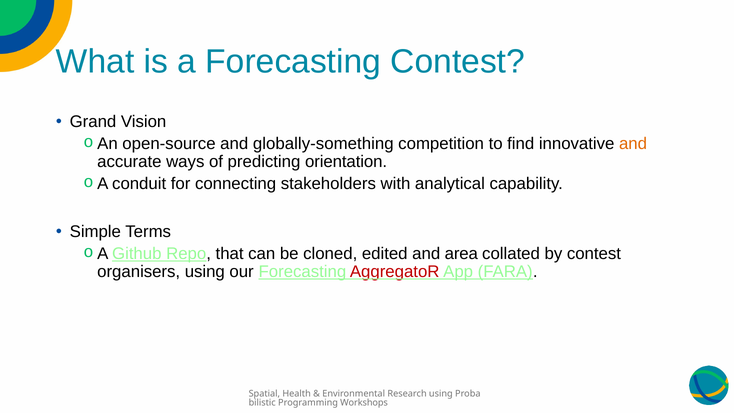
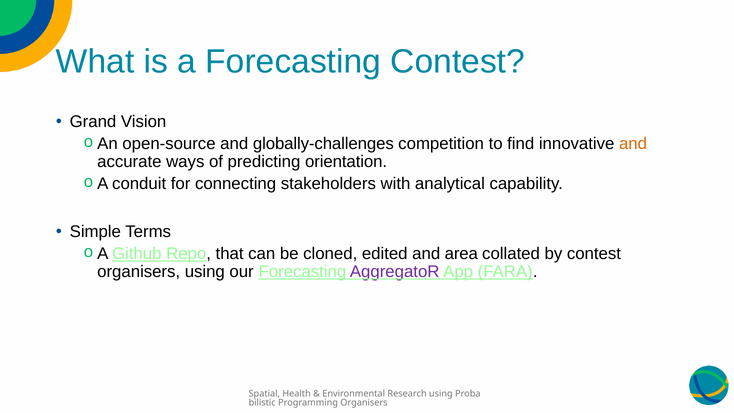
globally-something: globally-something -> globally-challenges
AggregatoR colour: red -> purple
Programming Workshops: Workshops -> Organisers
